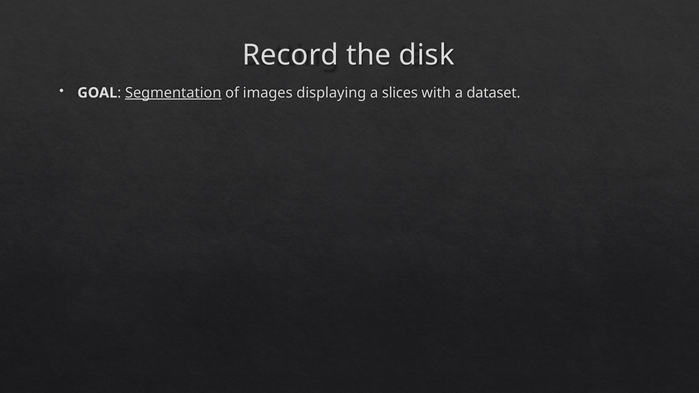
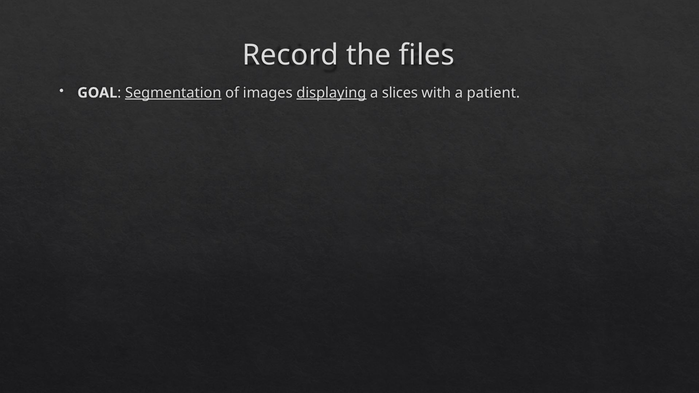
disk: disk -> files
displaying underline: none -> present
dataset: dataset -> patient
